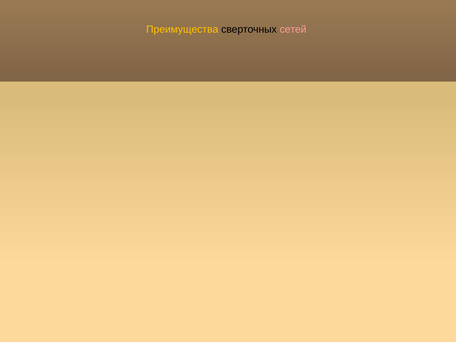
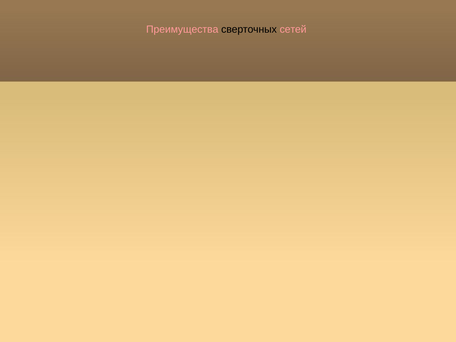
Преимущества colour: yellow -> pink
